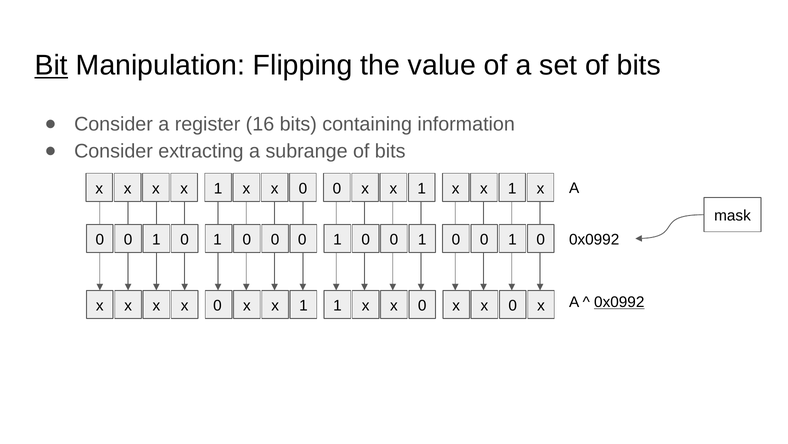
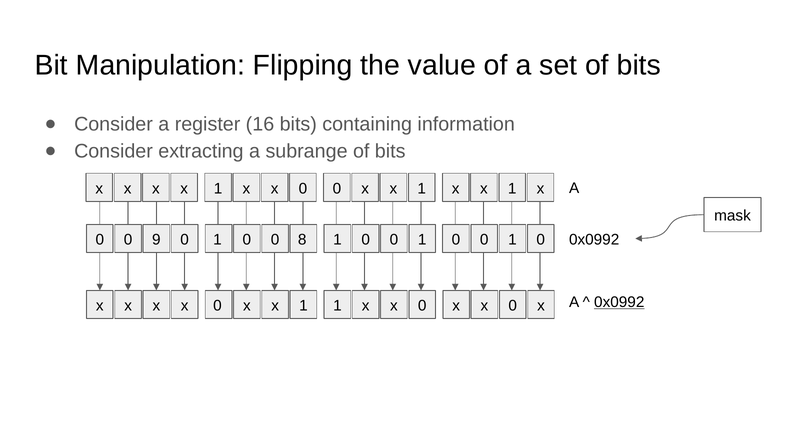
Bit underline: present -> none
1 at (156, 239): 1 -> 9
1 0 0 0: 0 -> 8
